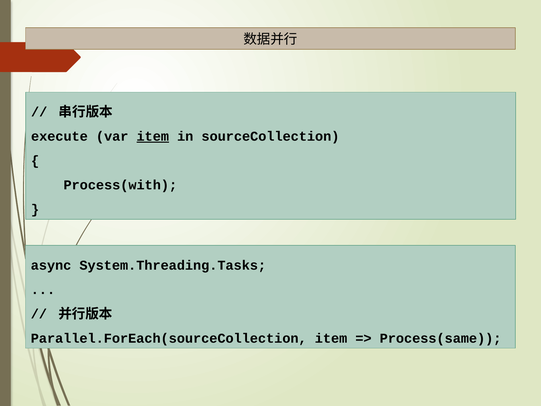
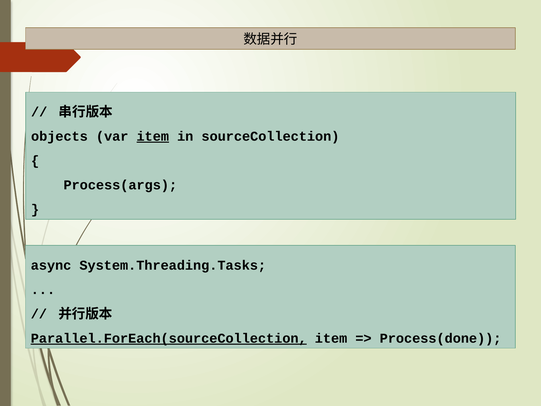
execute: execute -> objects
Process(with: Process(with -> Process(args
Parallel.ForEach(sourceCollection underline: none -> present
Process(same: Process(same -> Process(done
